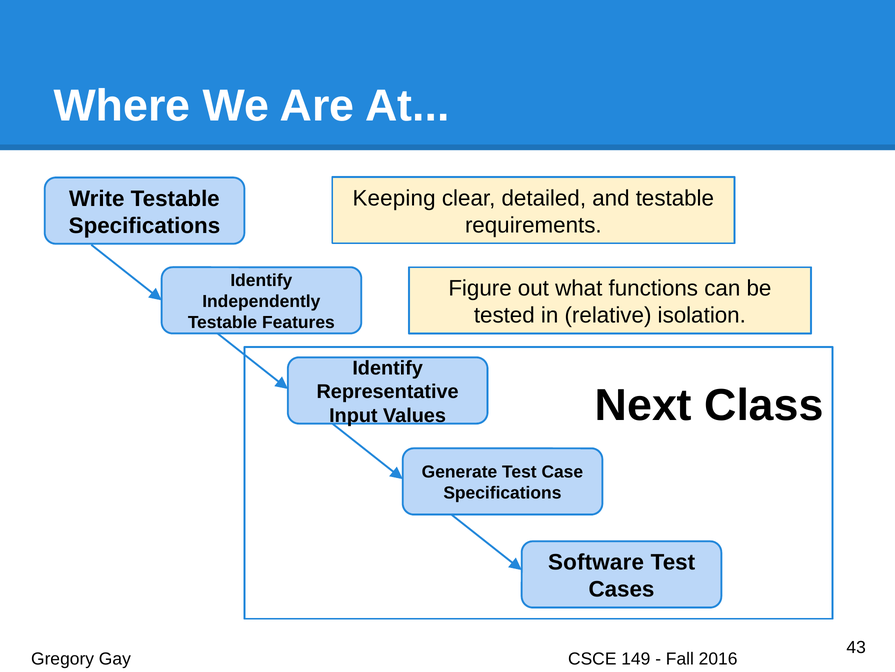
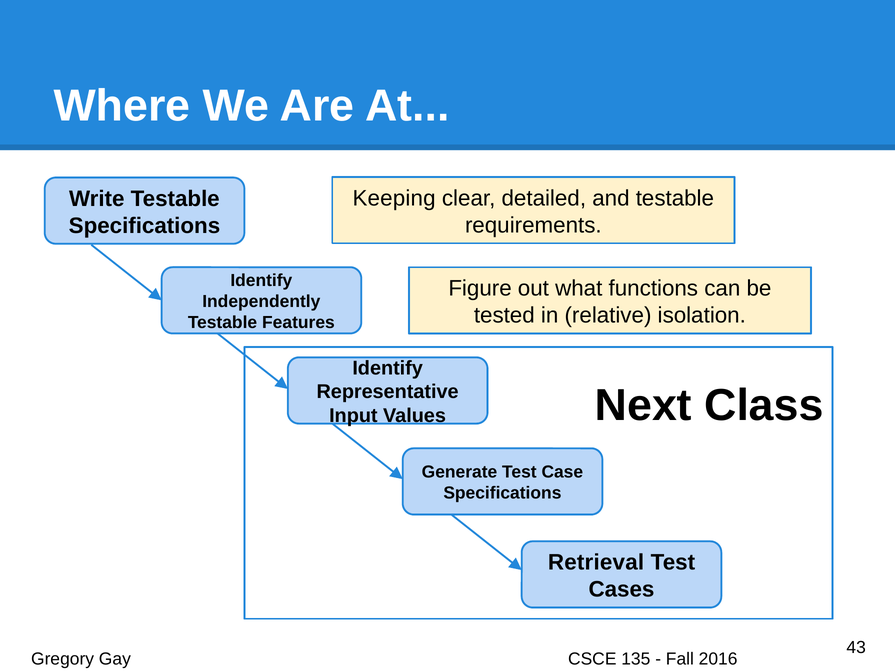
Software: Software -> Retrieval
149: 149 -> 135
